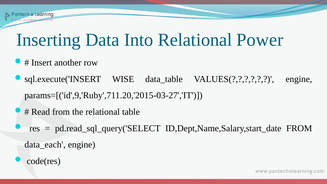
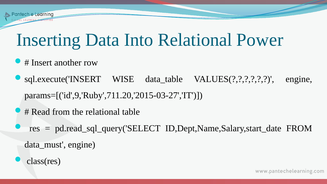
data_each: data_each -> data_must
code(res: code(res -> class(res
